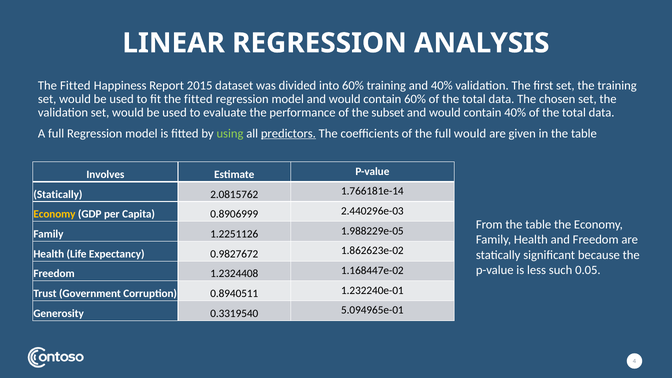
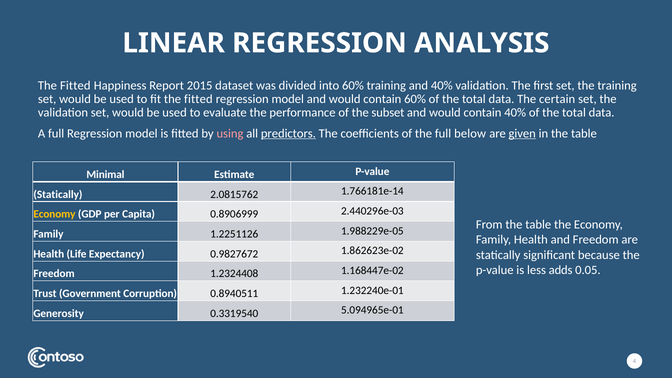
chosen: chosen -> certain
using colour: light green -> pink
full would: would -> below
given underline: none -> present
Involves: Involves -> Minimal
such: such -> adds
